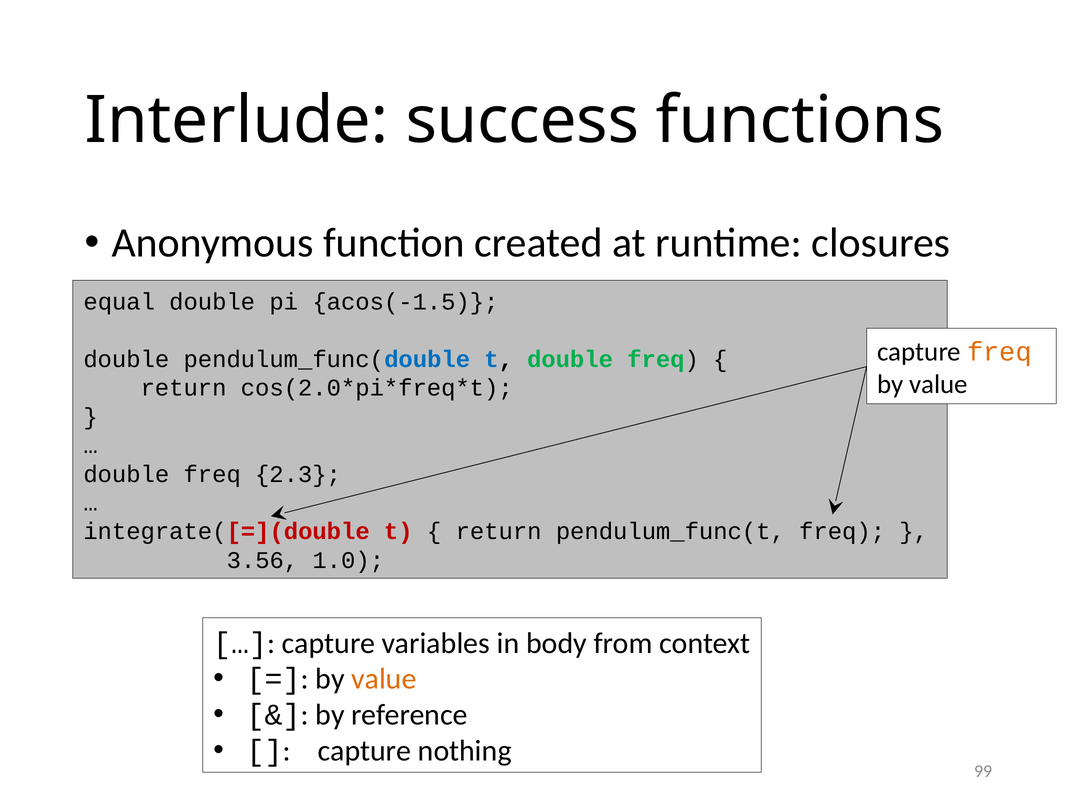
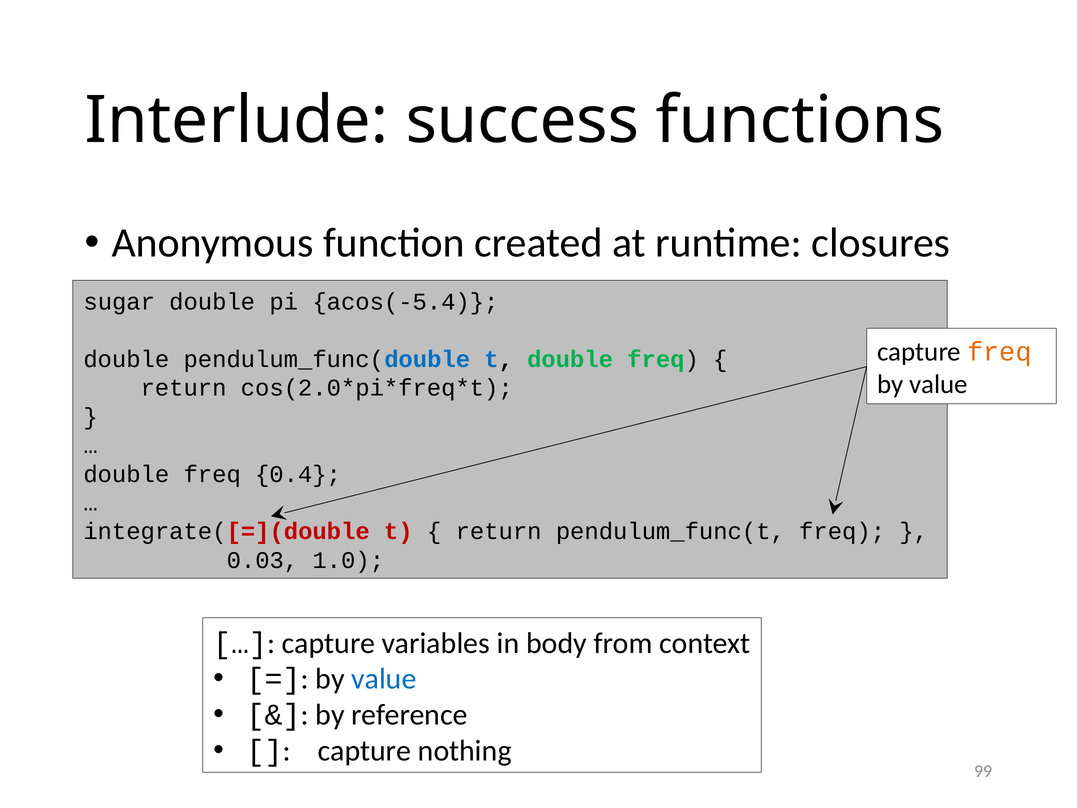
equal: equal -> sugar
acos(-1.5: acos(-1.5 -> acos(-5.4
2.3: 2.3 -> 0.4
3.56: 3.56 -> 0.03
value at (384, 679) colour: orange -> blue
